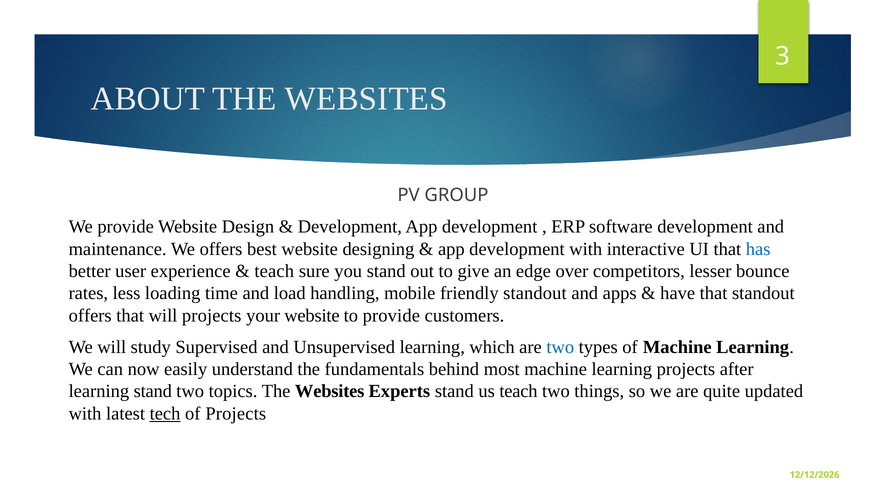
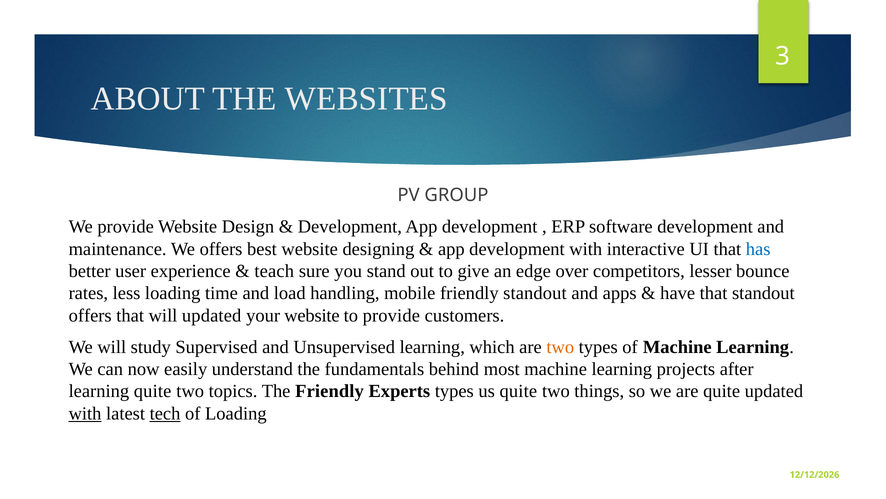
will projects: projects -> updated
two at (560, 347) colour: blue -> orange
learning stand: stand -> quite
topics The Websites: Websites -> Friendly
Experts stand: stand -> types
us teach: teach -> quite
with at (85, 413) underline: none -> present
of Projects: Projects -> Loading
